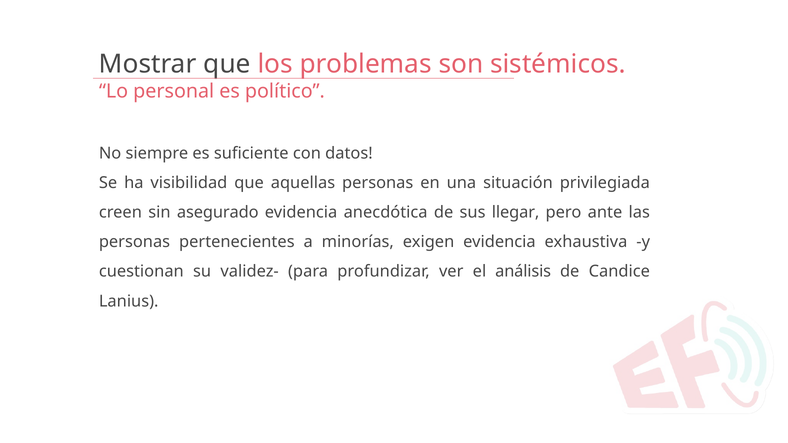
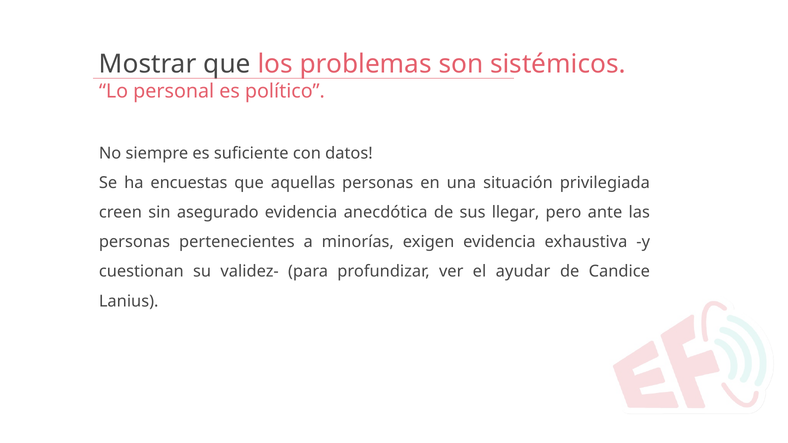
visibilidad: visibilidad -> encuestas
análisis: análisis -> ayudar
